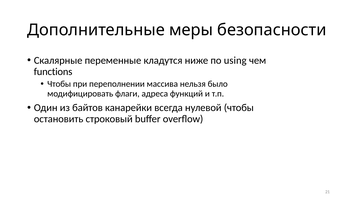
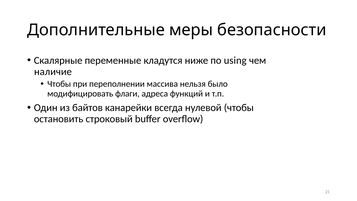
functions: functions -> наличие
